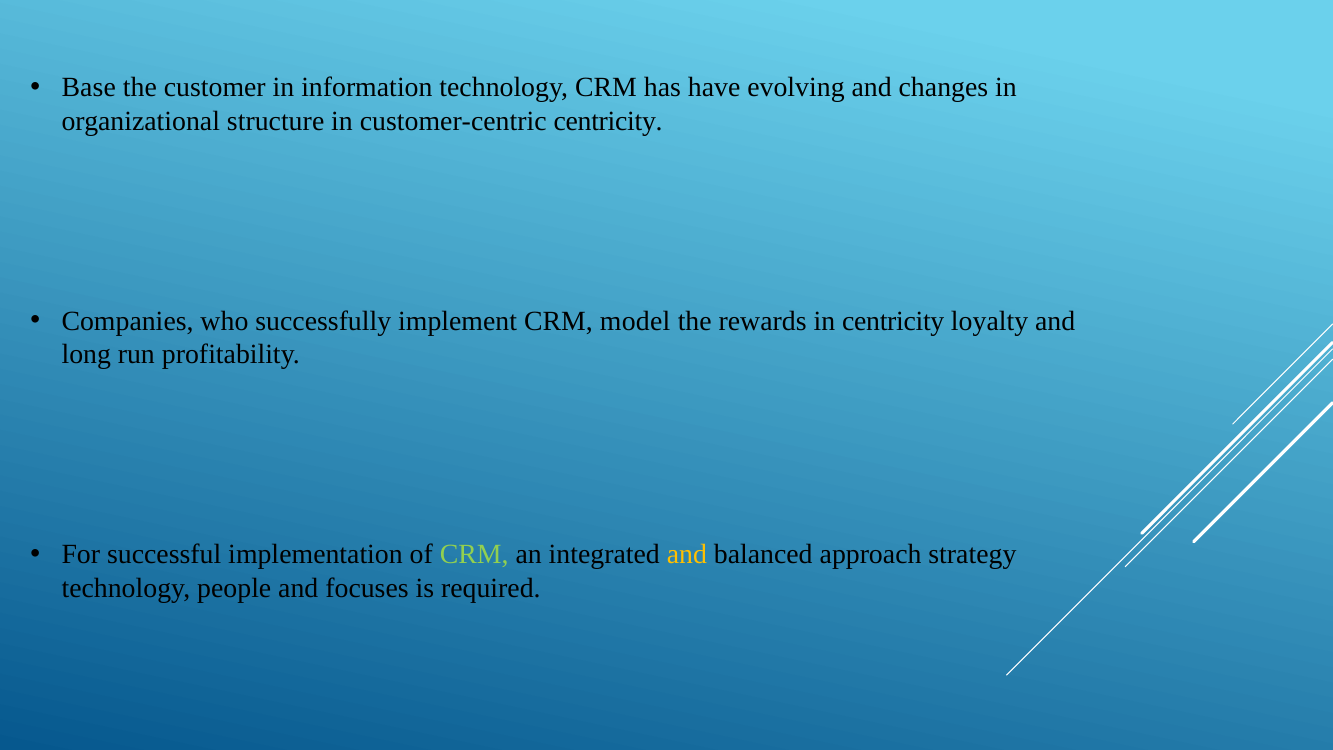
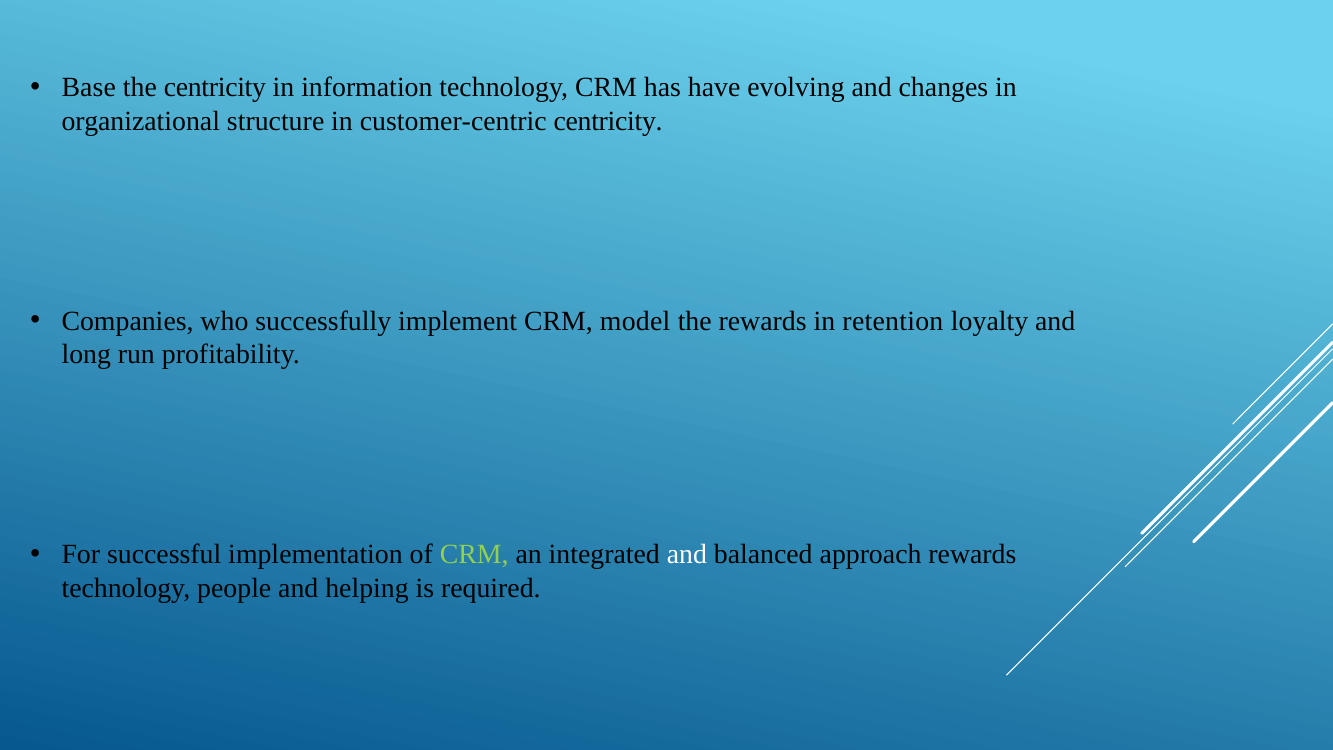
the customer: customer -> centricity
in centricity: centricity -> retention
and at (687, 554) colour: yellow -> white
approach strategy: strategy -> rewards
focuses: focuses -> helping
